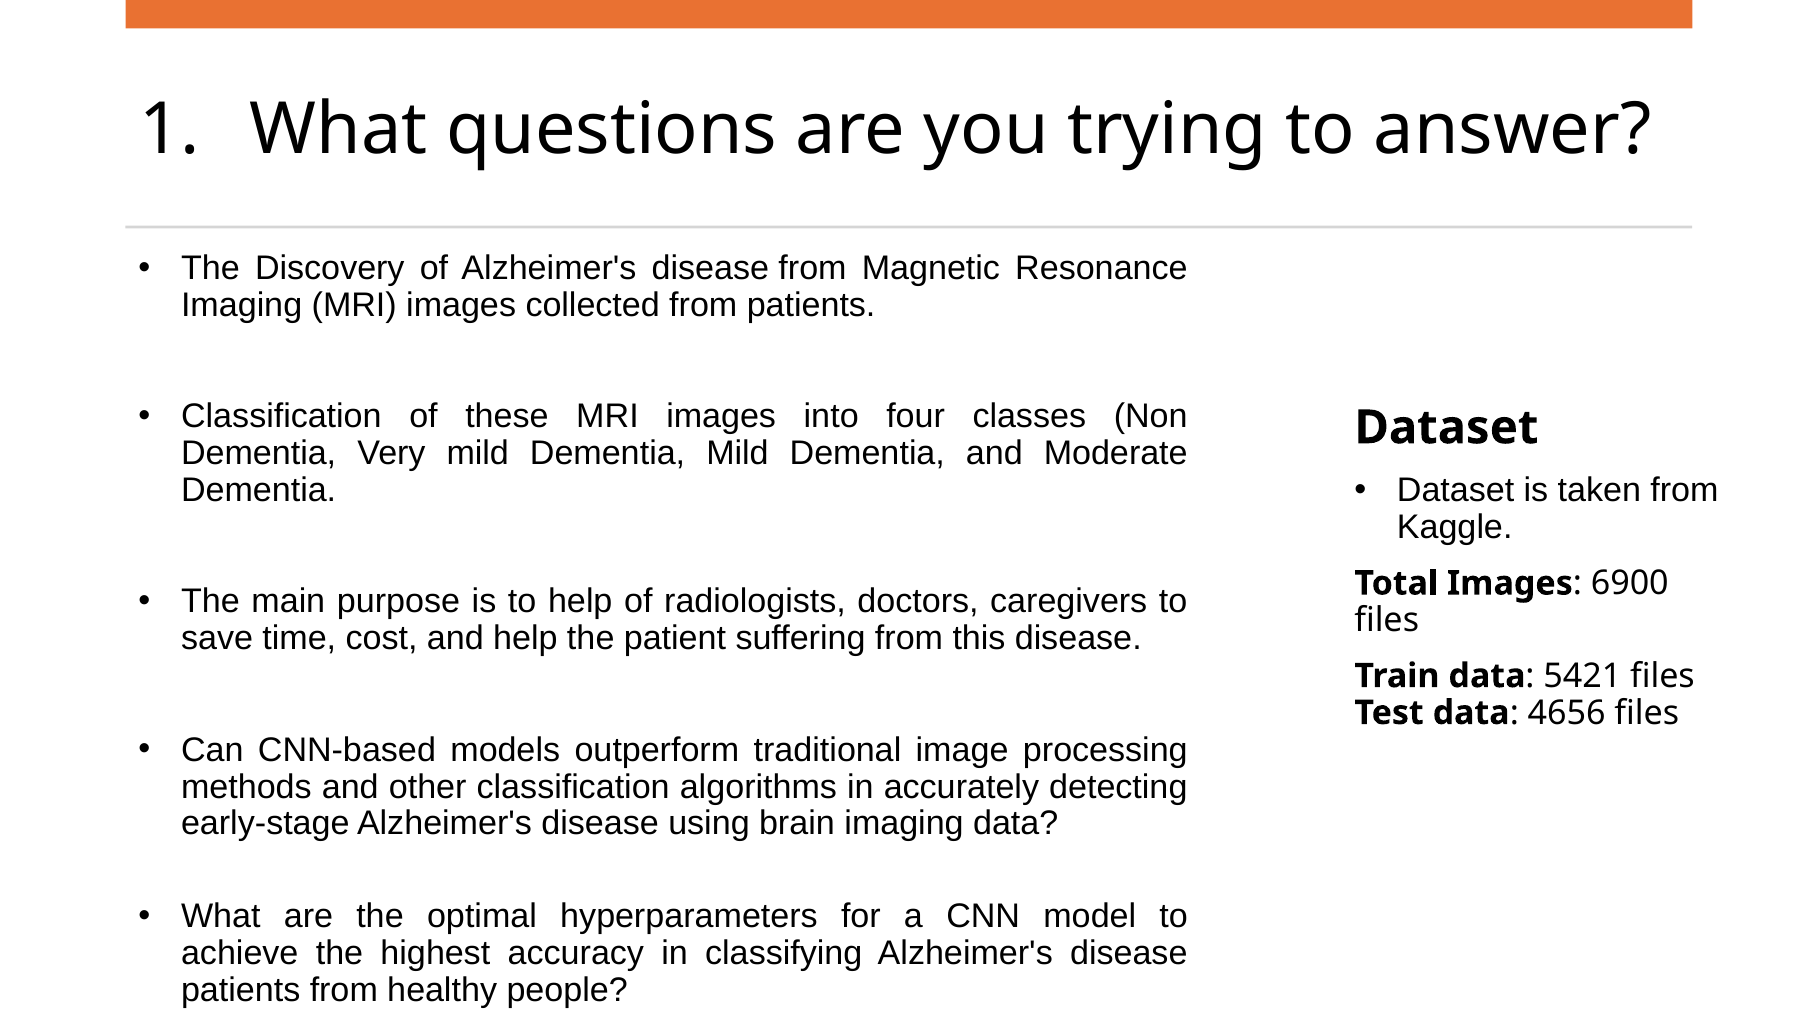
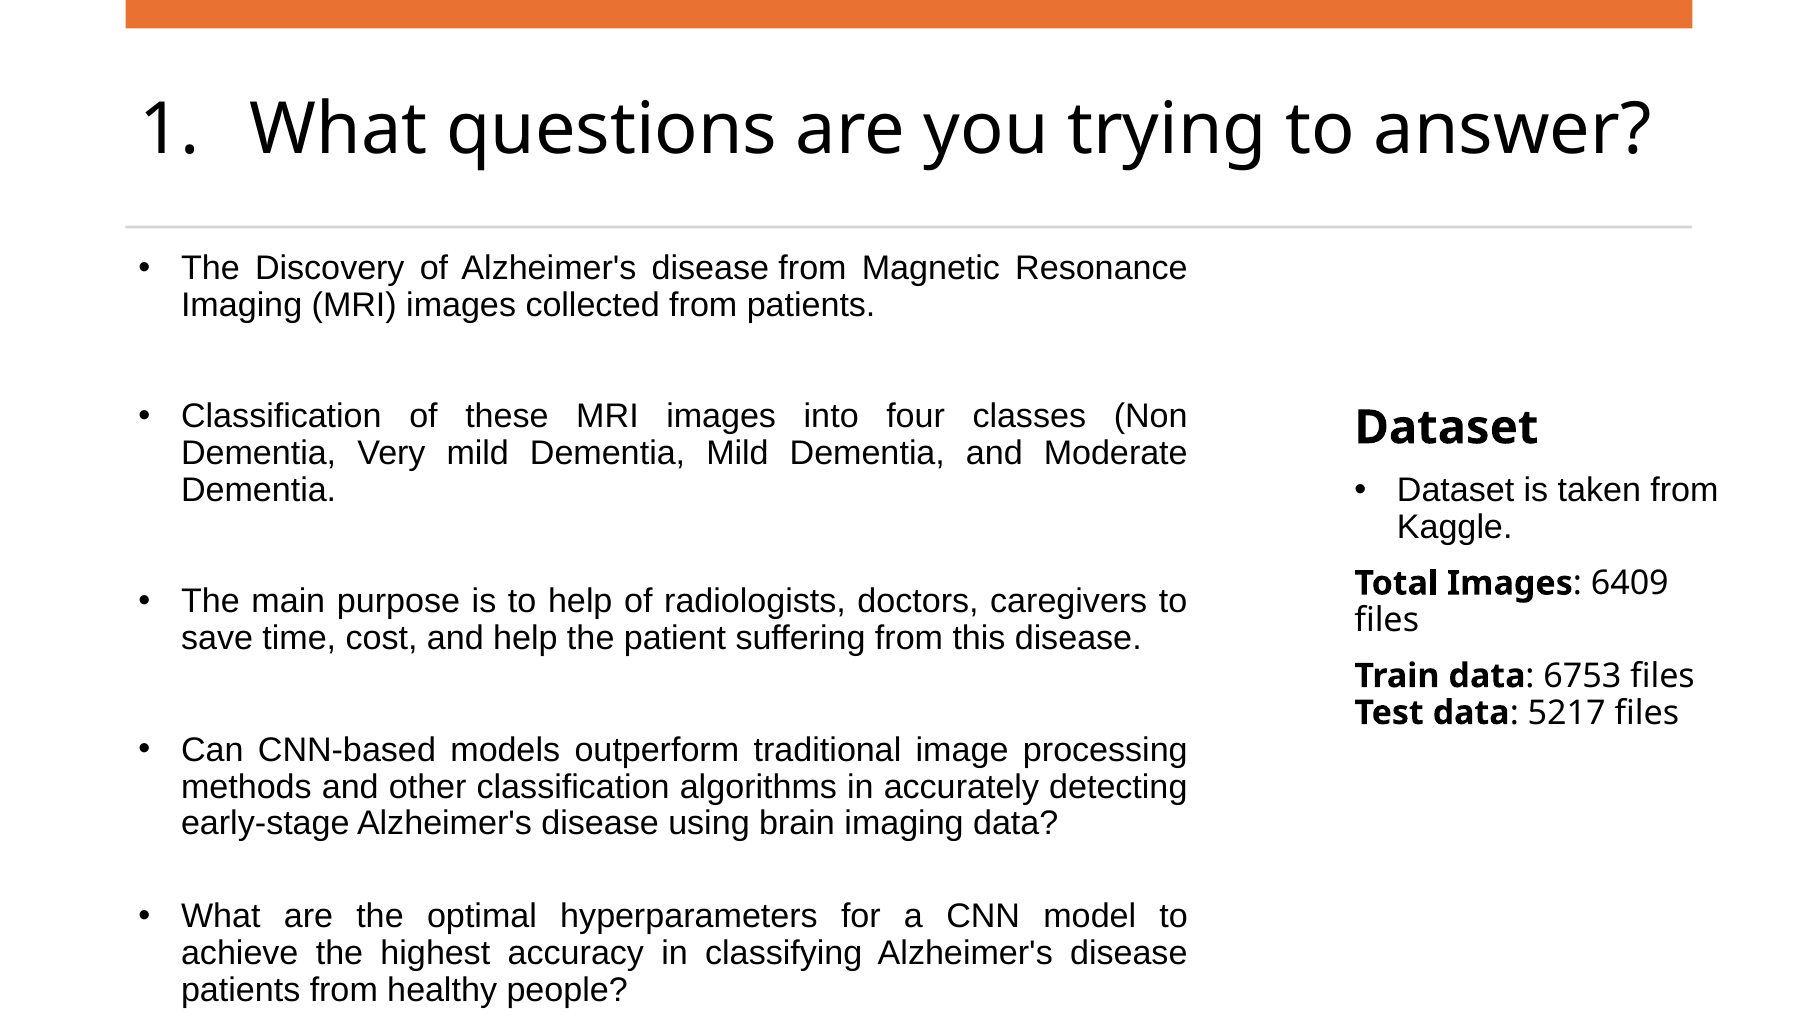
6900: 6900 -> 6409
5421: 5421 -> 6753
4656: 4656 -> 5217
